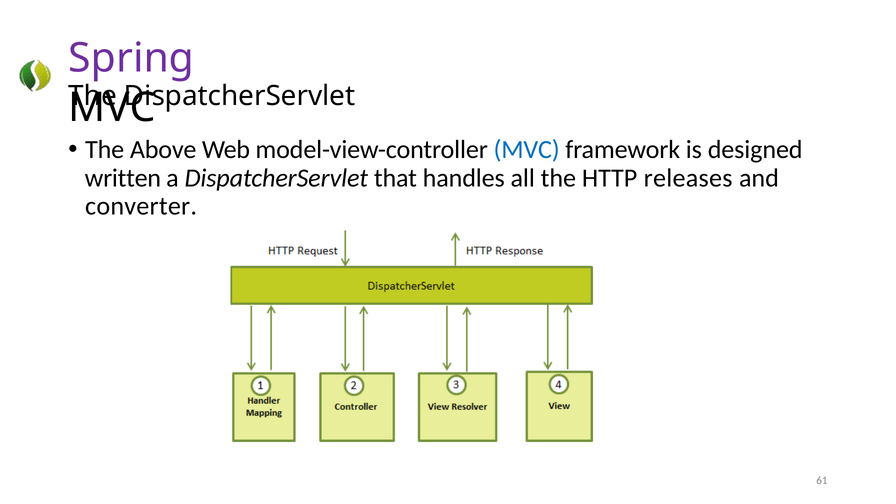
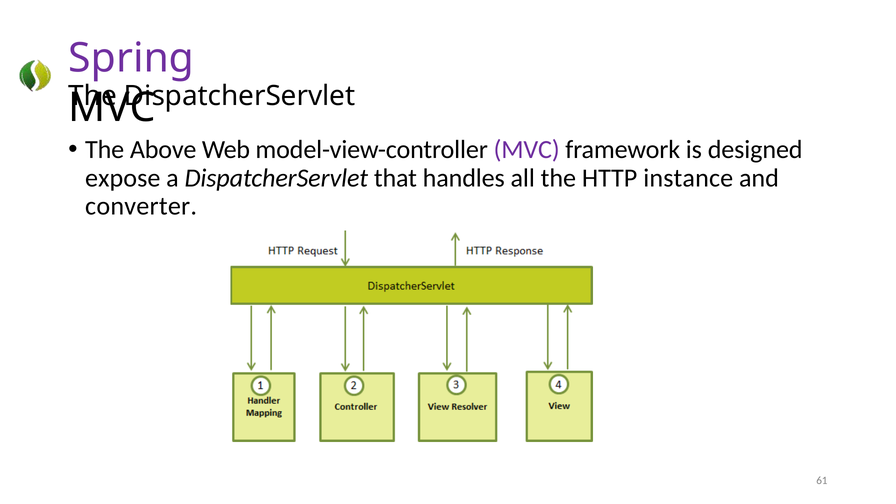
MVC at (527, 150) colour: blue -> purple
written: written -> expose
releases: releases -> instance
